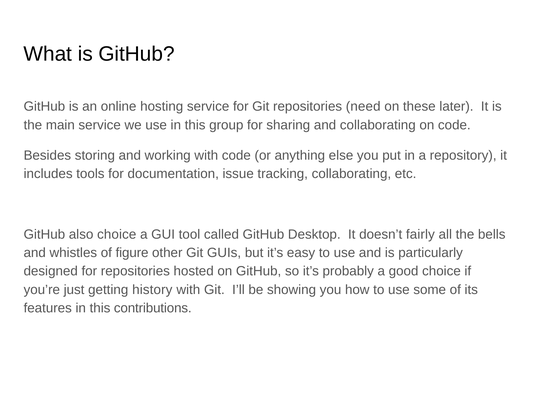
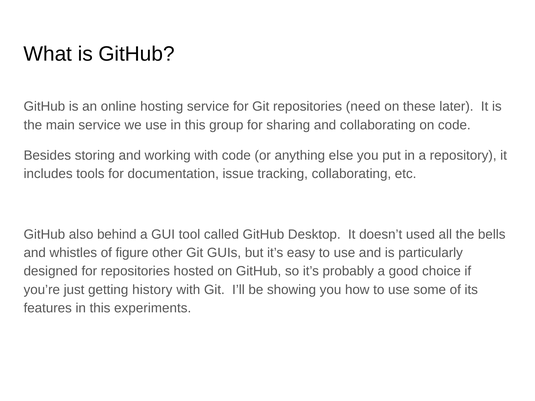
also choice: choice -> behind
fairly: fairly -> used
contributions: contributions -> experiments
